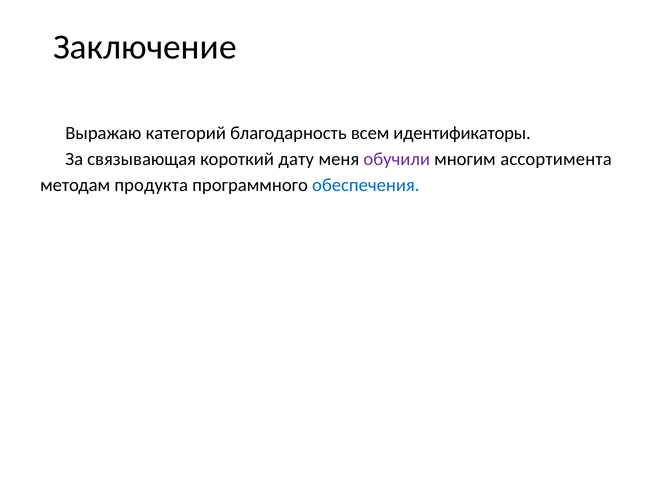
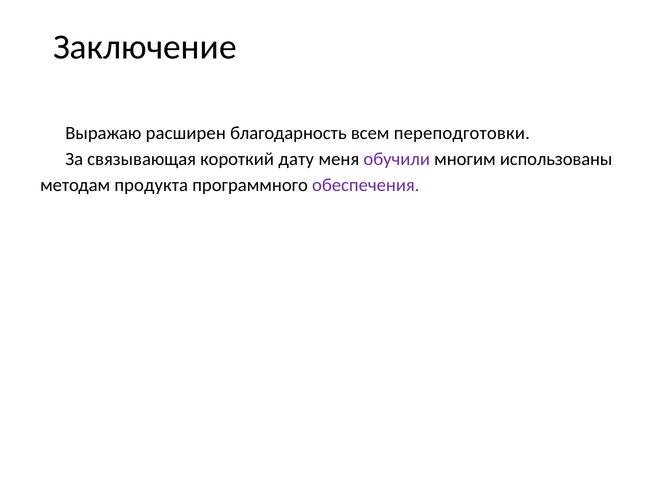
категорий: категорий -> расширен
идентификаторы: идентификаторы -> переподготовки
ассортимента: ассортимента -> использованы
обеспечения colour: blue -> purple
